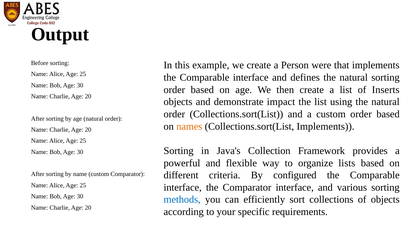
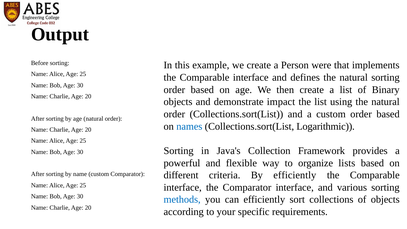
Inserts: Inserts -> Binary
names colour: orange -> blue
Collections.sort(List Implements: Implements -> Logarithmic
By configured: configured -> efficiently
